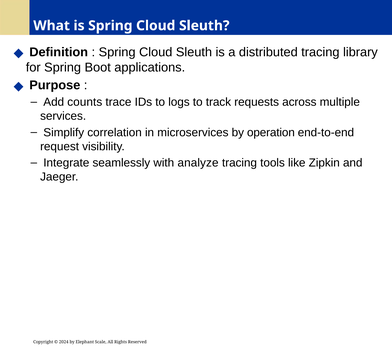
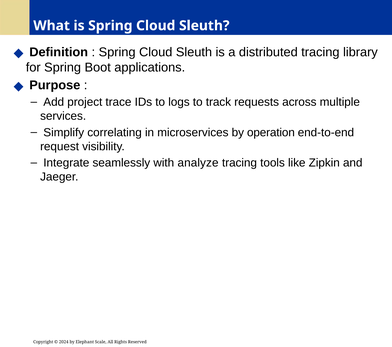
counts: counts -> project
correlation: correlation -> correlating
